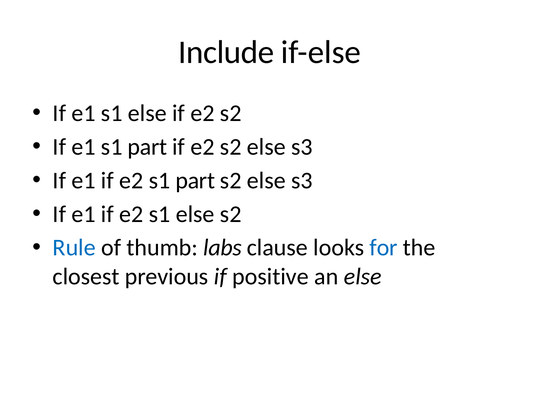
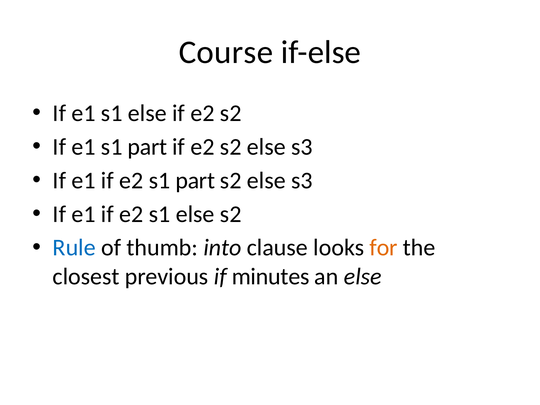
Include: Include -> Course
labs: labs -> into
for colour: blue -> orange
positive: positive -> minutes
